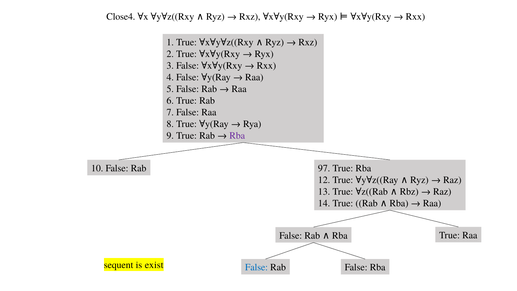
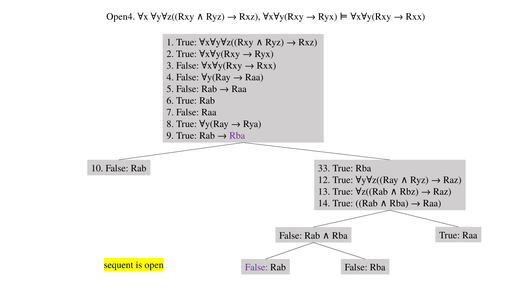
Close4: Close4 -> Open4
97: 97 -> 33
exist: exist -> open
False at (256, 267) colour: blue -> purple
